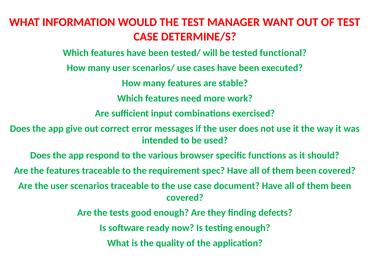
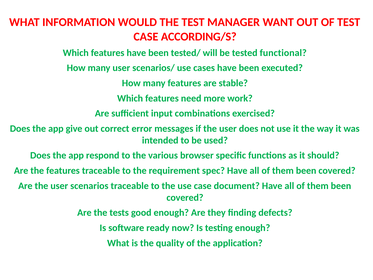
DETERMINE/S: DETERMINE/S -> ACCORDING/S
